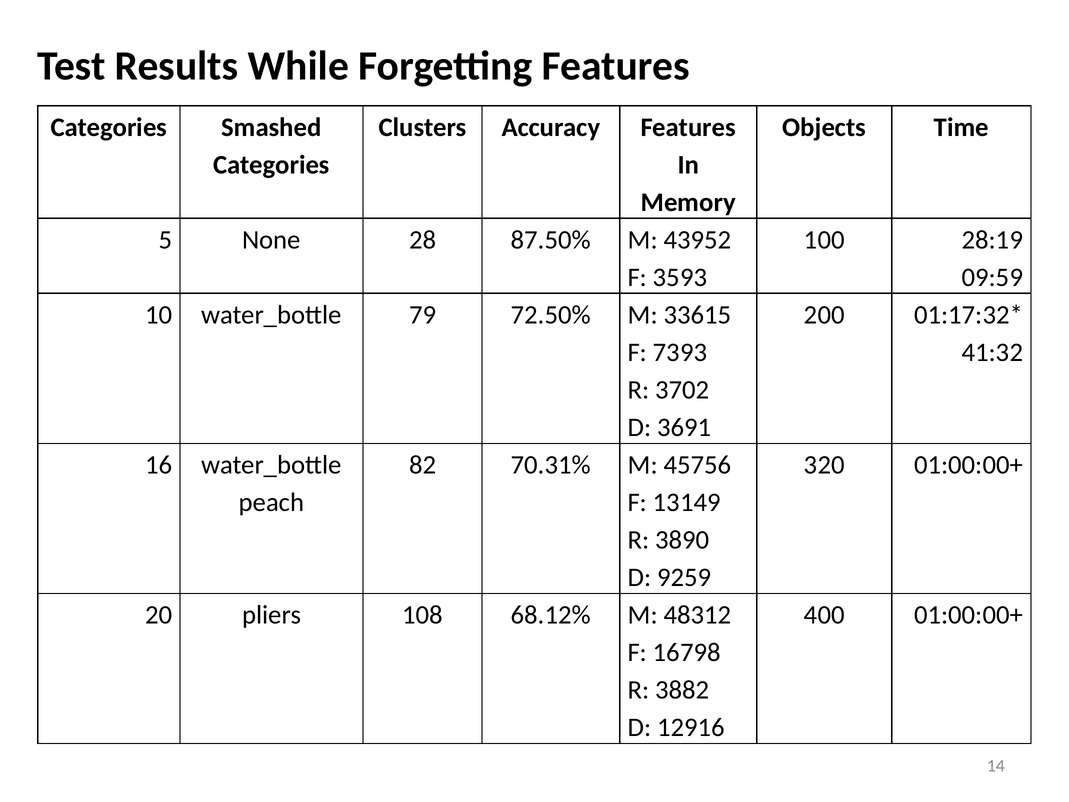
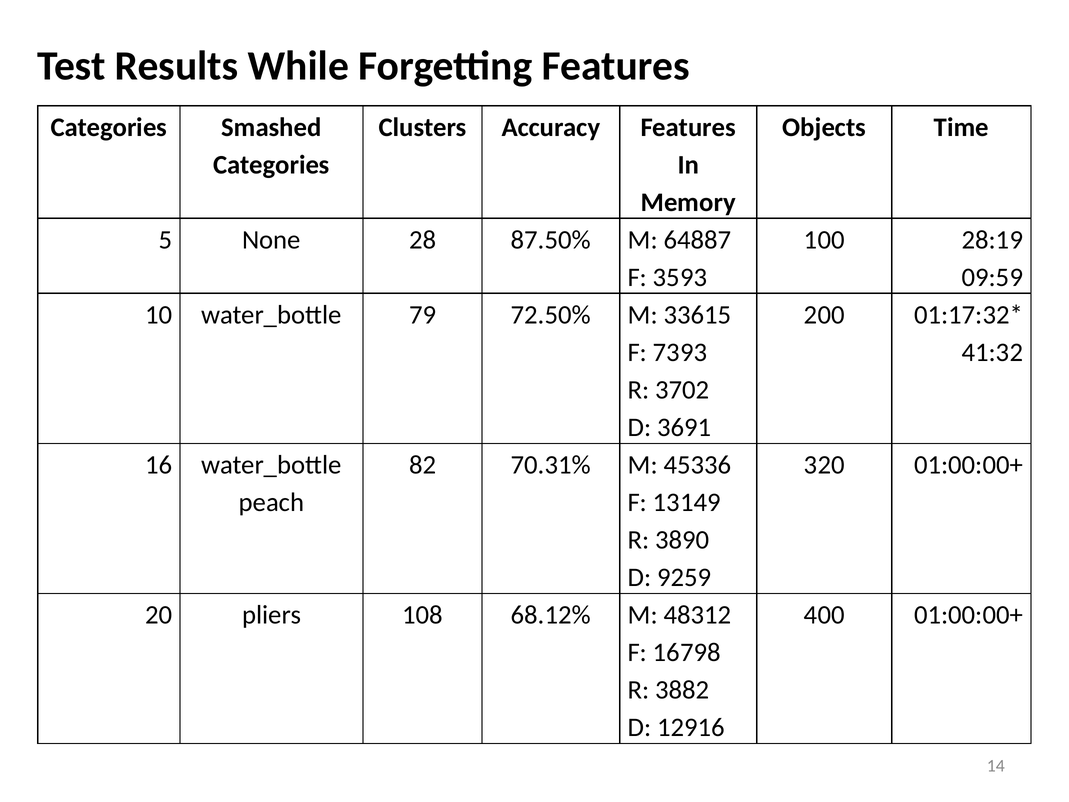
43952: 43952 -> 64887
45756: 45756 -> 45336
